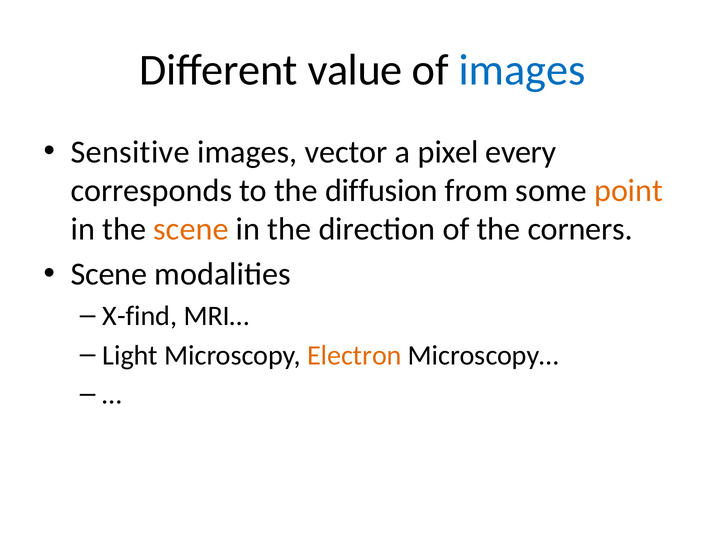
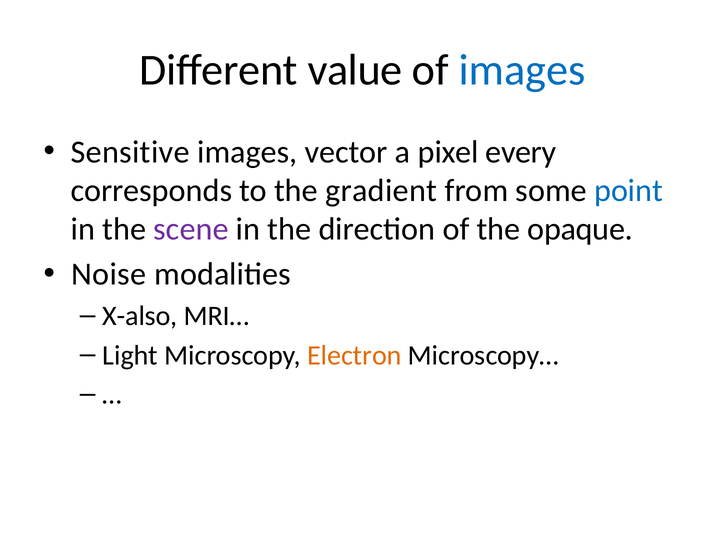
diffusion: diffusion -> gradient
point colour: orange -> blue
scene at (191, 229) colour: orange -> purple
corners: corners -> opaque
Scene at (109, 275): Scene -> Noise
X-find: X-find -> X-also
